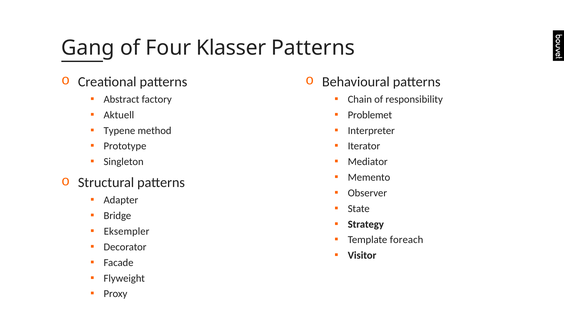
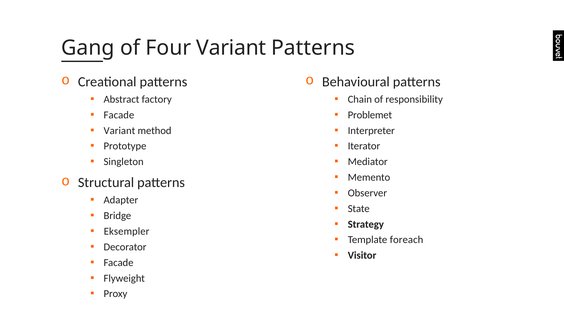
Four Klasser: Klasser -> Variant
Aktuell at (119, 115): Aktuell -> Facade
Typene at (119, 131): Typene -> Variant
